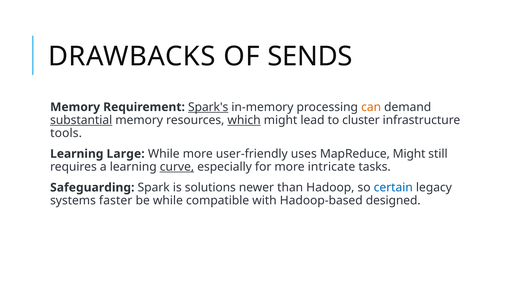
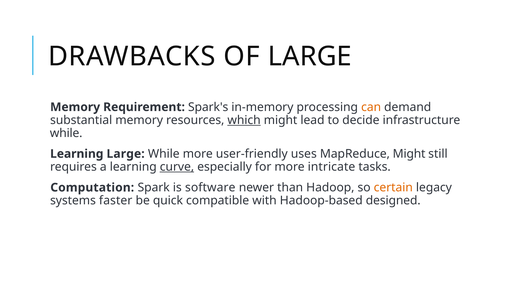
OF SENDS: SENDS -> LARGE
Spark's underline: present -> none
substantial underline: present -> none
cluster: cluster -> decide
tools at (66, 133): tools -> while
Safeguarding: Safeguarding -> Computation
solutions: solutions -> software
certain colour: blue -> orange
be while: while -> quick
